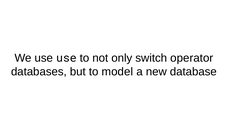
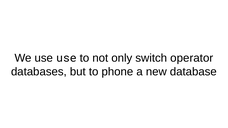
model: model -> phone
